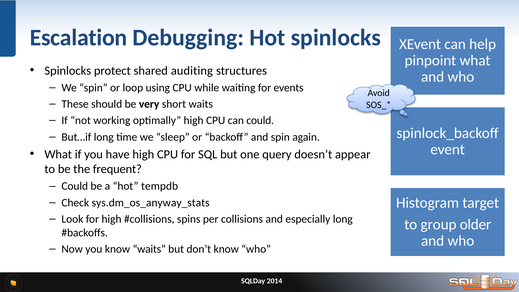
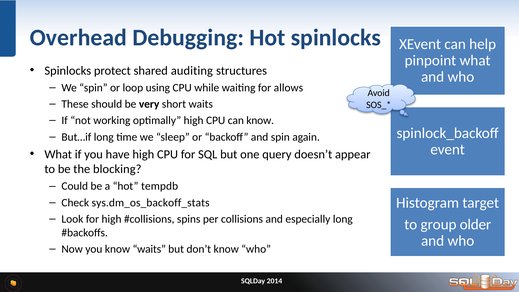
Escalation: Escalation -> Overhead
events: events -> allows
can could: could -> know
frequent: frequent -> blocking
sys.dm_os_anyway_stats: sys.dm_os_anyway_stats -> sys.dm_os_backoff_stats
